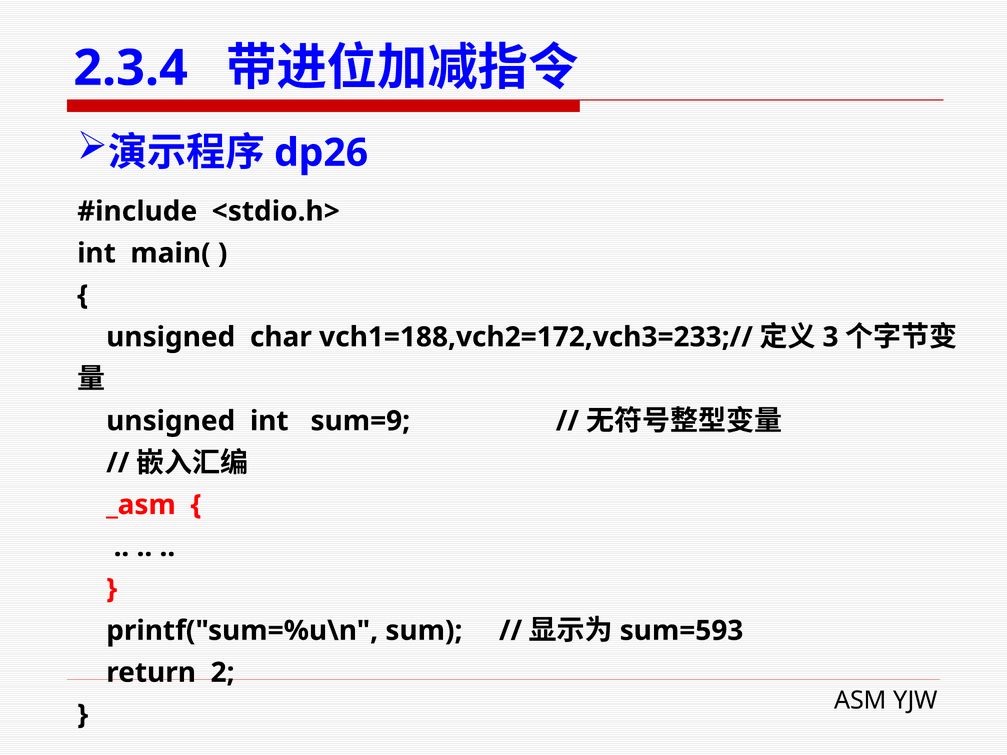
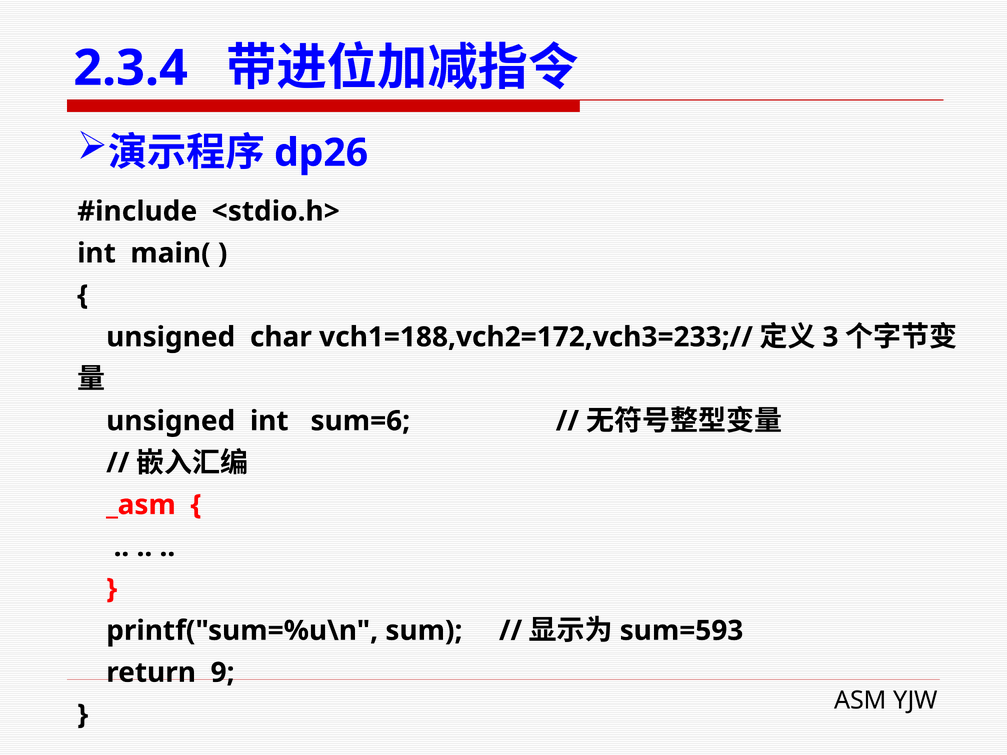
sum=9: sum=9 -> sum=6
2: 2 -> 9
